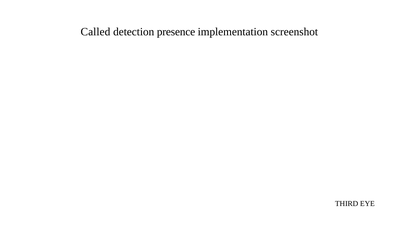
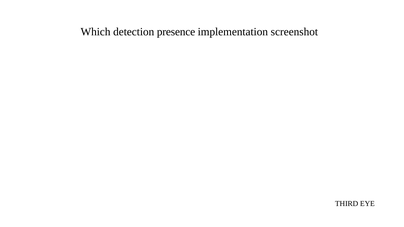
Called: Called -> Which
